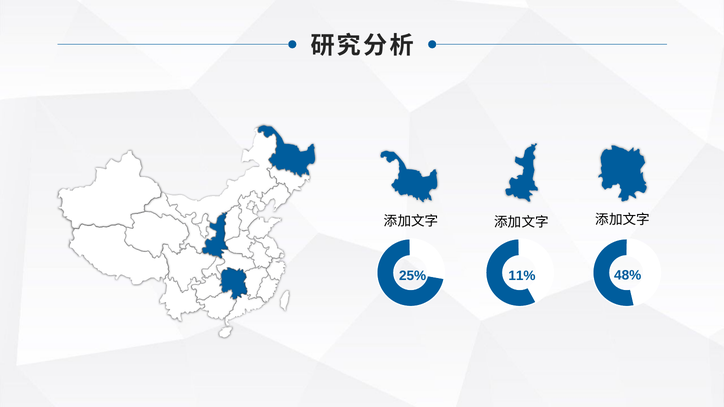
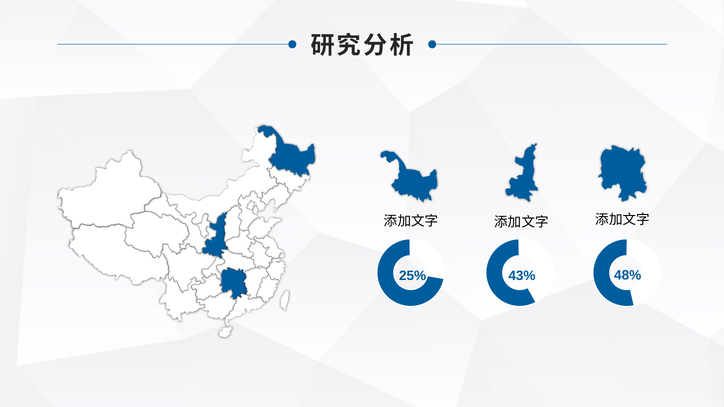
11%: 11% -> 43%
